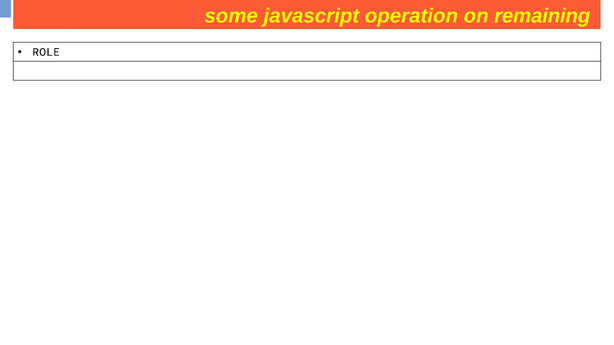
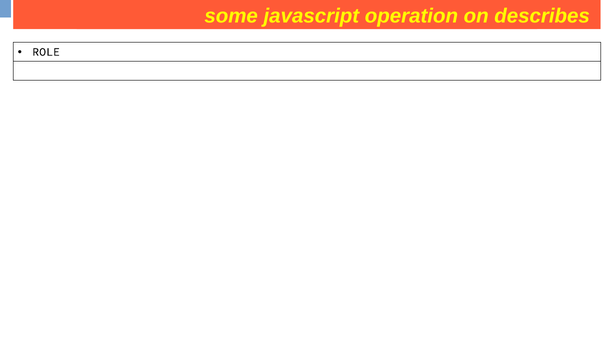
remaining: remaining -> describes
